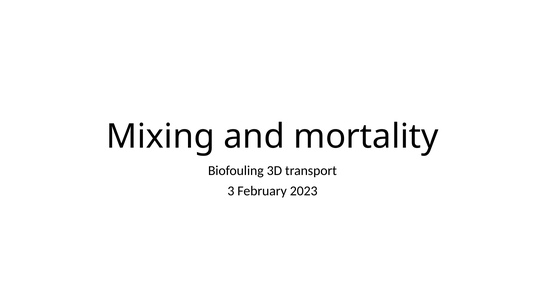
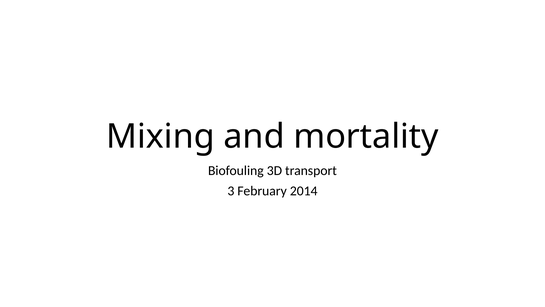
2023: 2023 -> 2014
